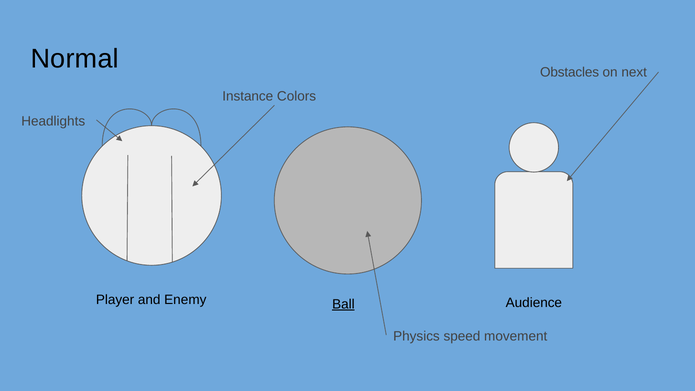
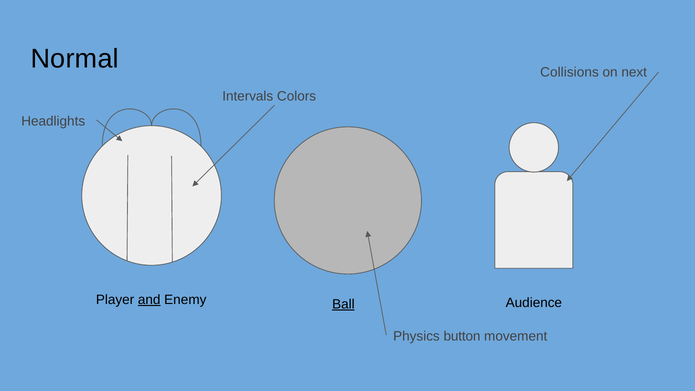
Obstacles: Obstacles -> Collisions
Instance: Instance -> Intervals
and underline: none -> present
speed: speed -> button
